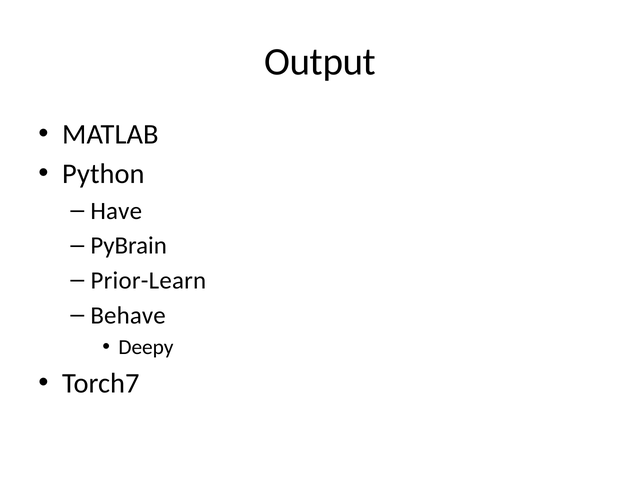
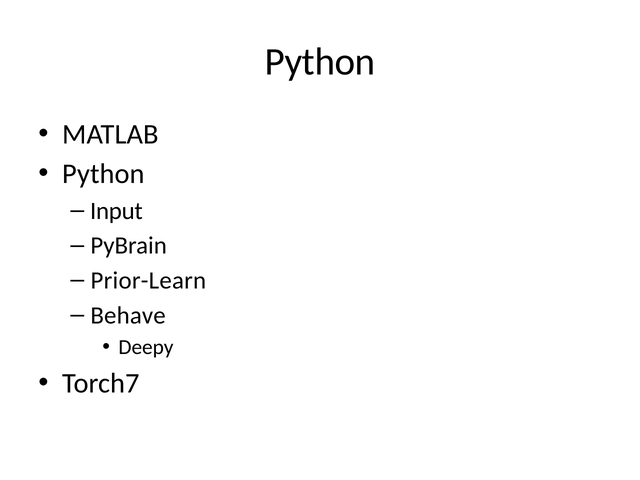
Output at (320, 62): Output -> Python
Have: Have -> Input
